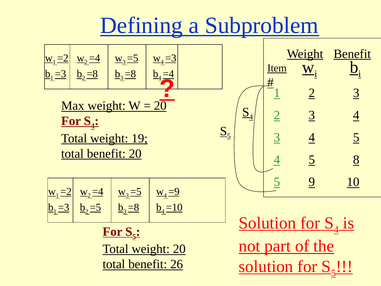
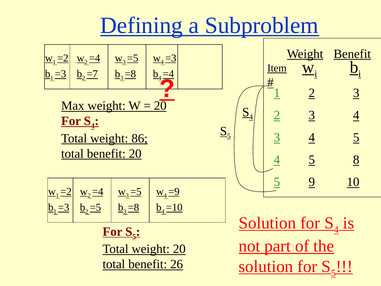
2 =8: =8 -> =7
19: 19 -> 86
